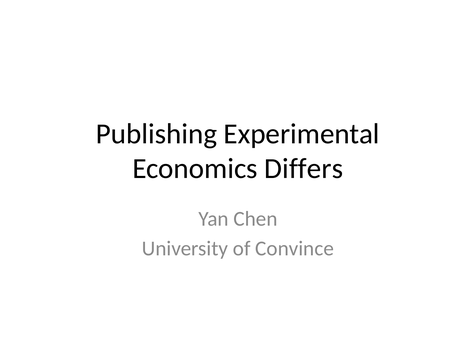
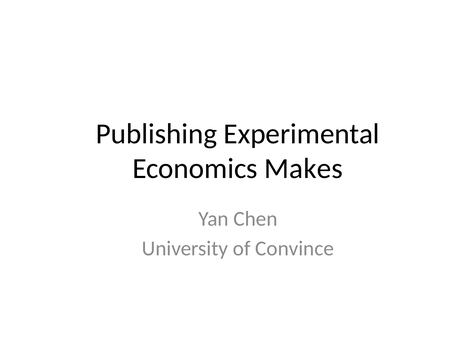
Differs: Differs -> Makes
